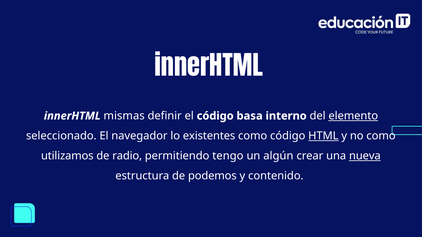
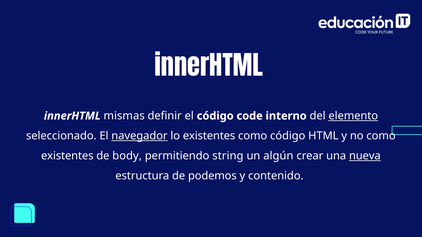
basa: basa -> code
navegador underline: none -> present
HTML underline: present -> none
utilizamos at (67, 156): utilizamos -> existentes
radio: radio -> body
tengo: tengo -> string
